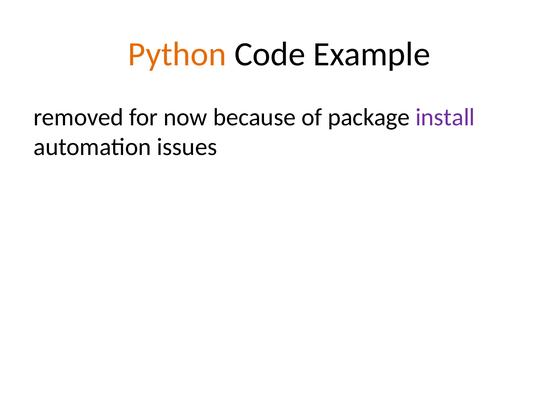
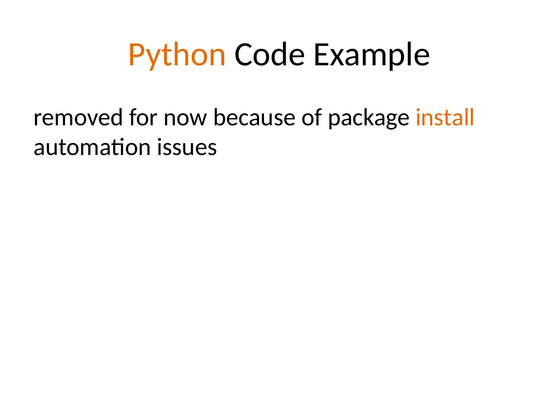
install colour: purple -> orange
